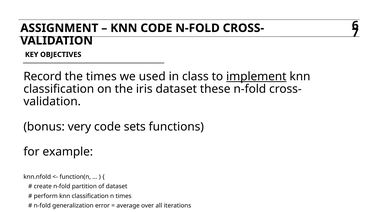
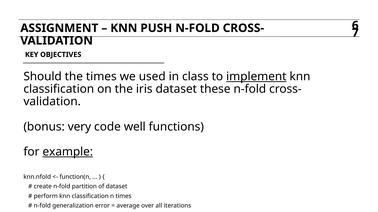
KNN CODE: CODE -> PUSH
Record: Record -> Should
sets: sets -> well
example underline: none -> present
